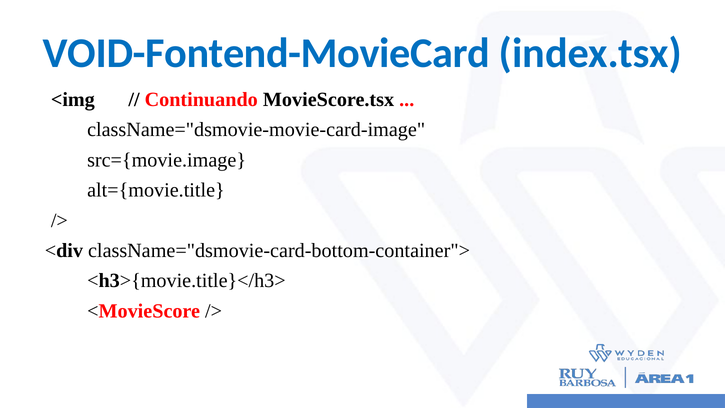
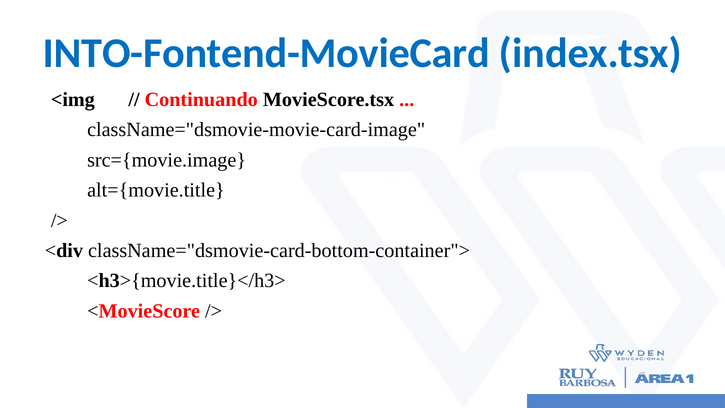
VOID-Fontend-MovieCard: VOID-Fontend-MovieCard -> INTO-Fontend-MovieCard
